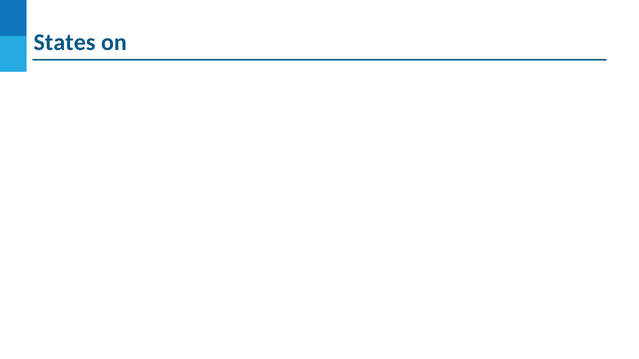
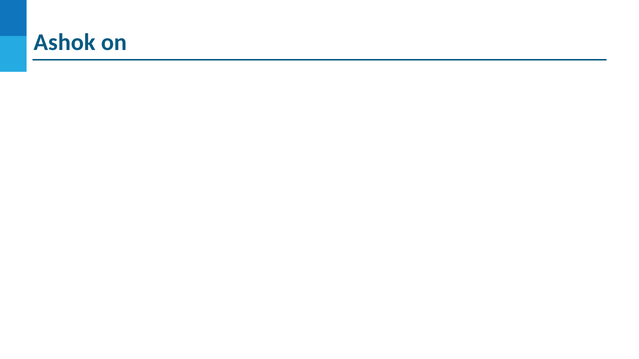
States: States -> Ashok
